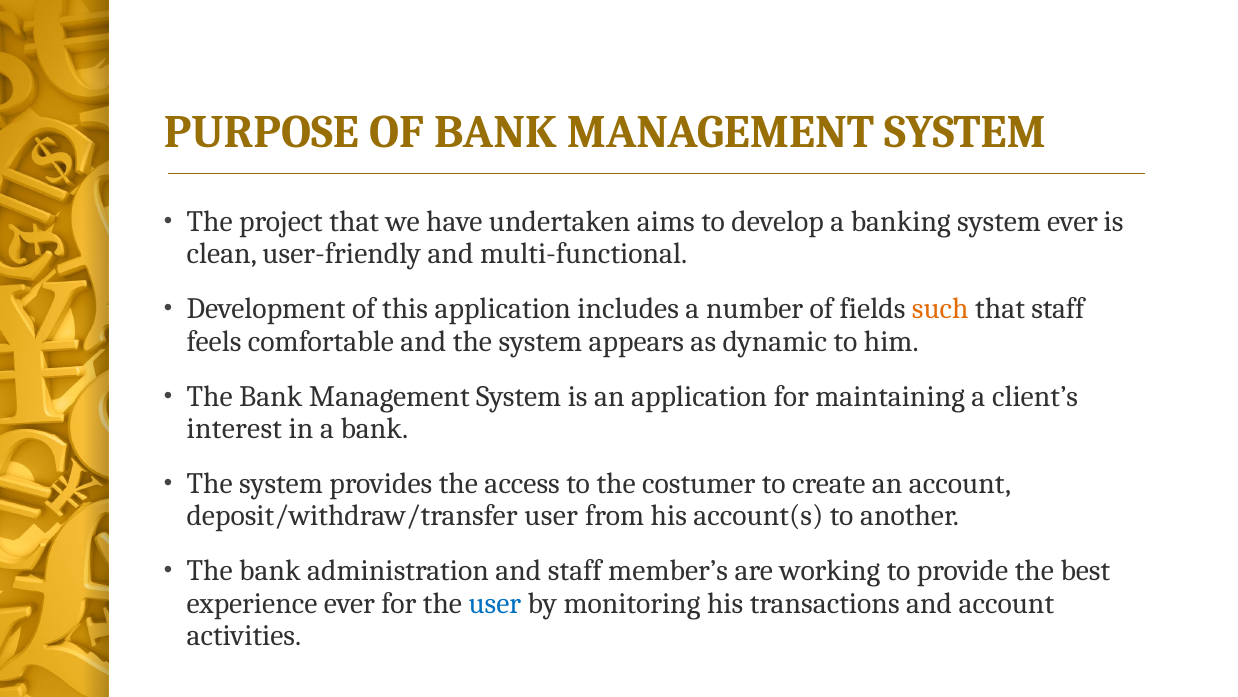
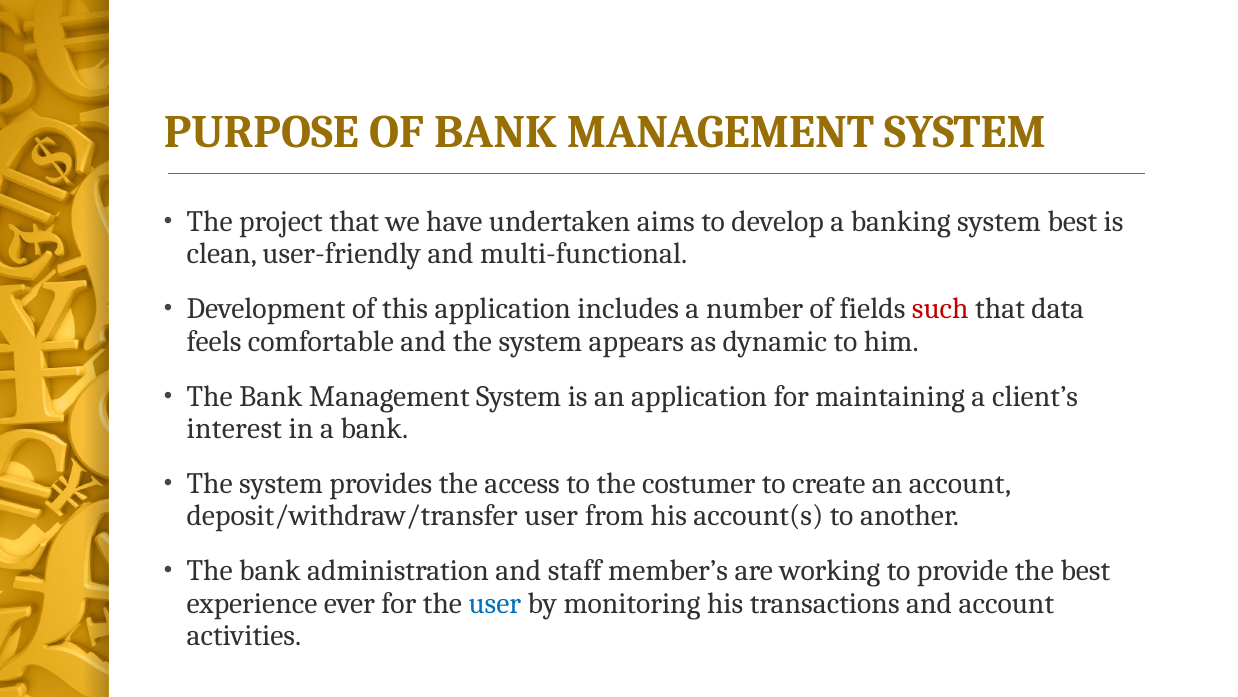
system ever: ever -> best
such colour: orange -> red
that staff: staff -> data
